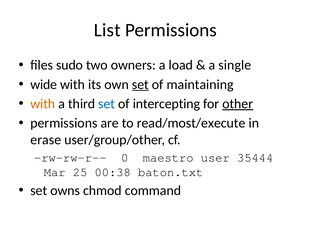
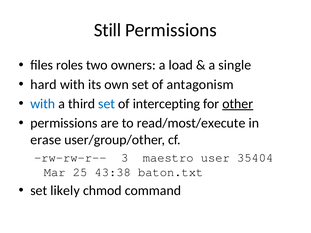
List: List -> Still
sudo: sudo -> roles
wide: wide -> hard
set at (140, 85) underline: present -> none
maintaining: maintaining -> antagonism
with at (43, 104) colour: orange -> blue
0: 0 -> 3
35444: 35444 -> 35404
00:38: 00:38 -> 43:38
owns: owns -> likely
